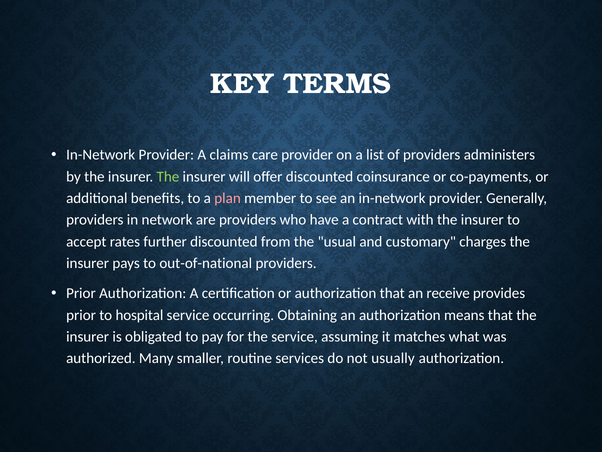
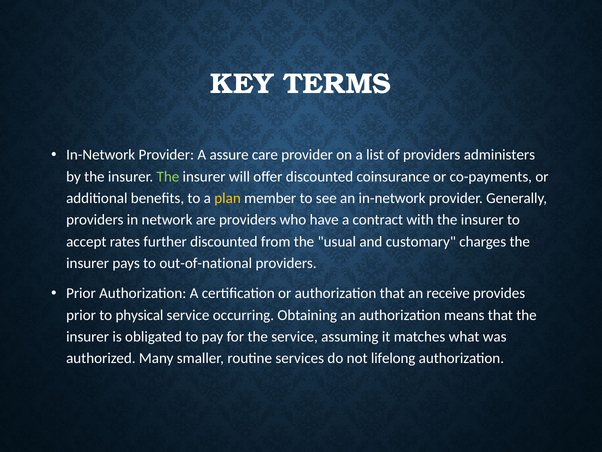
claims: claims -> assure
plan colour: pink -> yellow
hospital: hospital -> physical
usually: usually -> lifelong
